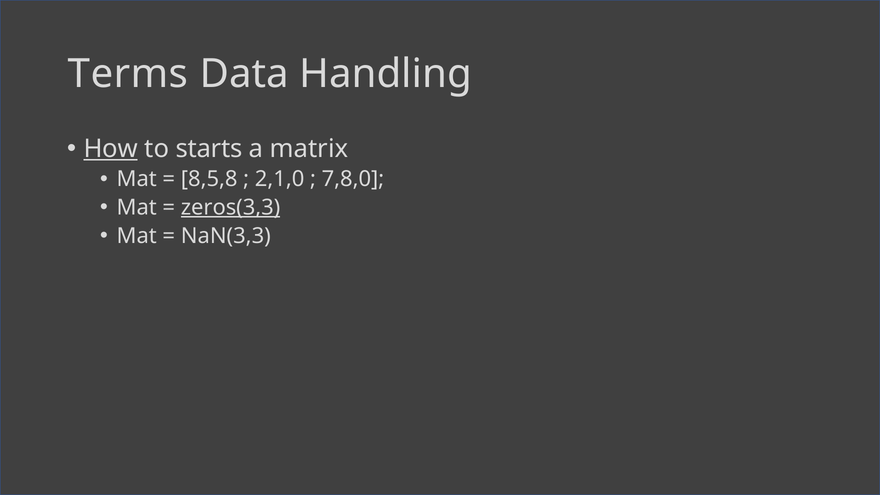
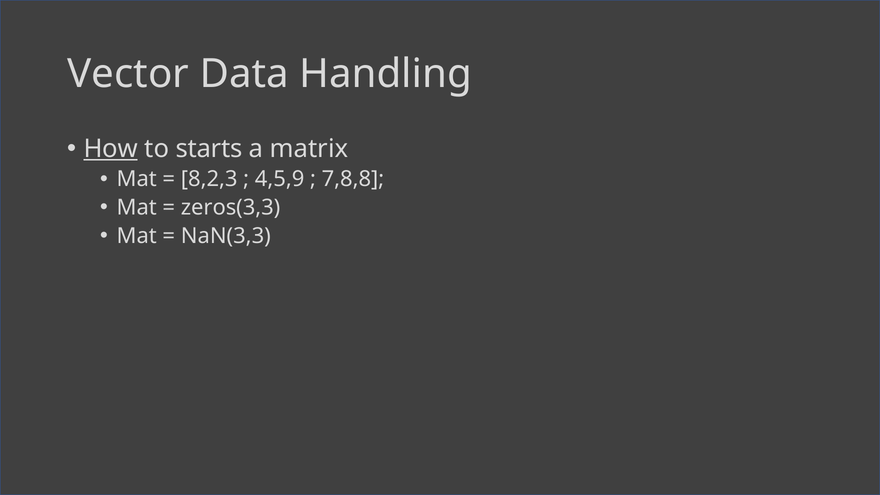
Terms: Terms -> Vector
8,5,8: 8,5,8 -> 8,2,3
2,1,0: 2,1,0 -> 4,5,9
7,8,0: 7,8,0 -> 7,8,8
zeros(3,3 underline: present -> none
